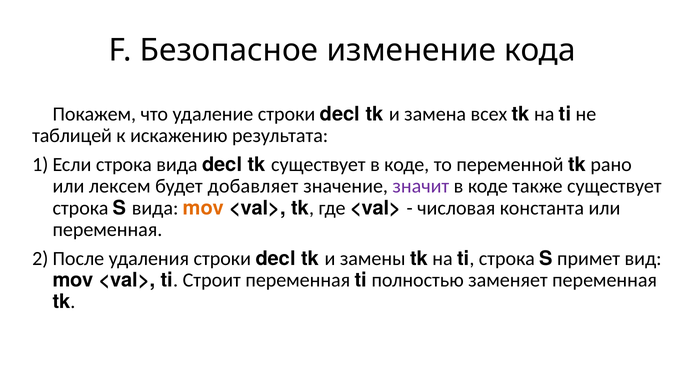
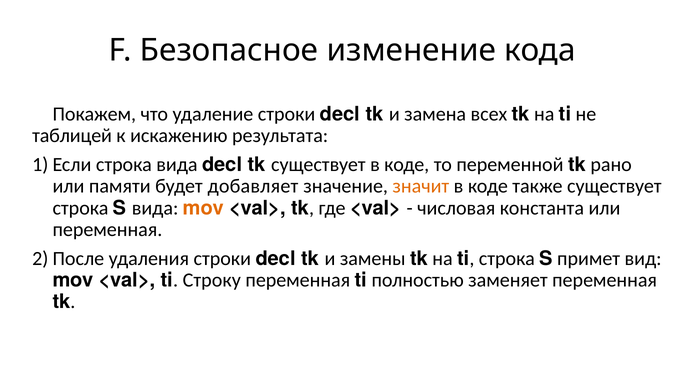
лексем: лексем -> памяти
значит colour: purple -> orange
Строит: Строит -> Строку
